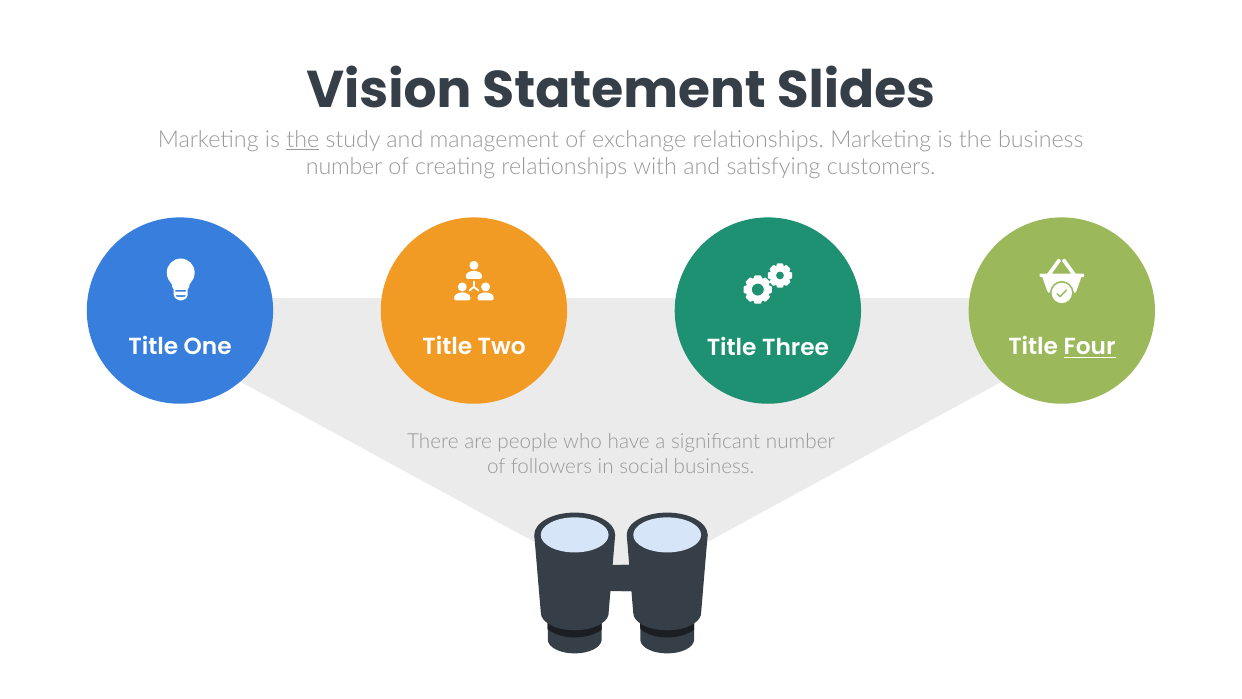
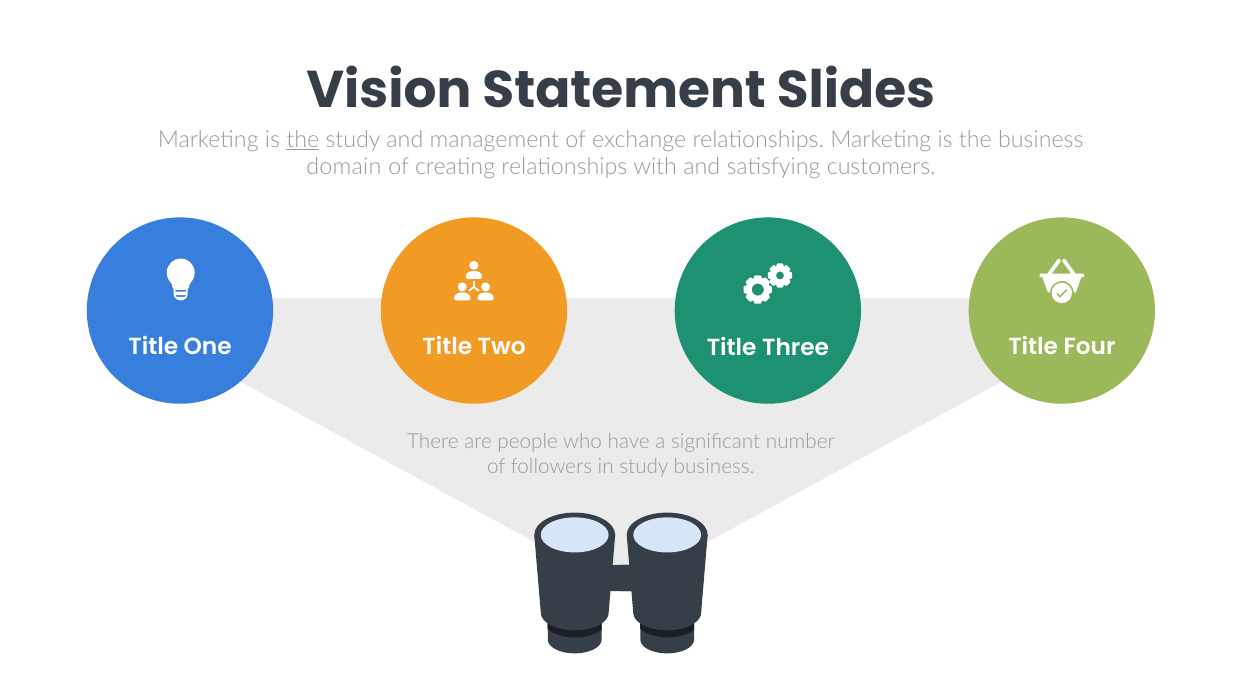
number at (344, 167): number -> domain
Four underline: present -> none
in social: social -> study
